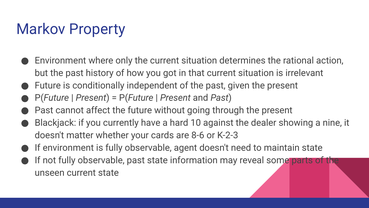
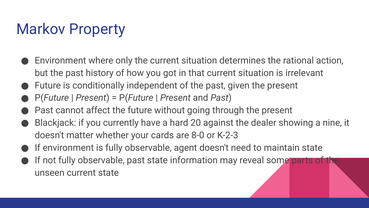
10: 10 -> 20
8-6: 8-6 -> 8-0
